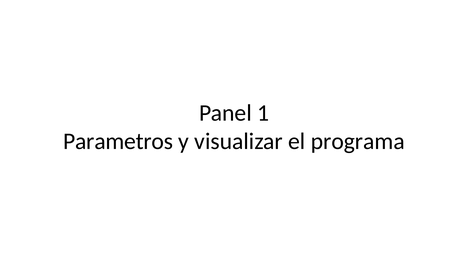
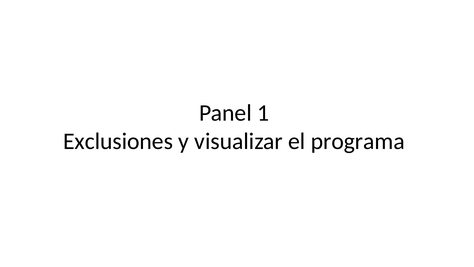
Parametros: Parametros -> Exclusiones
